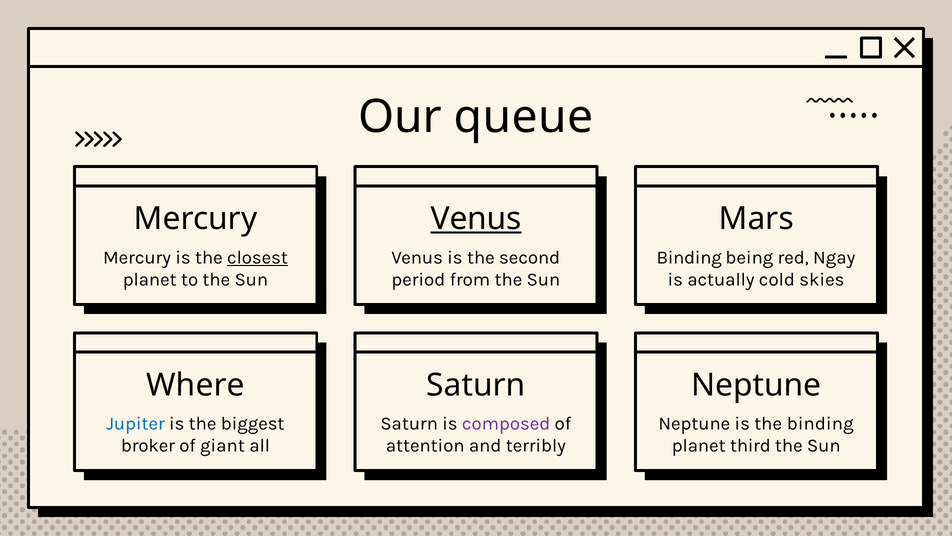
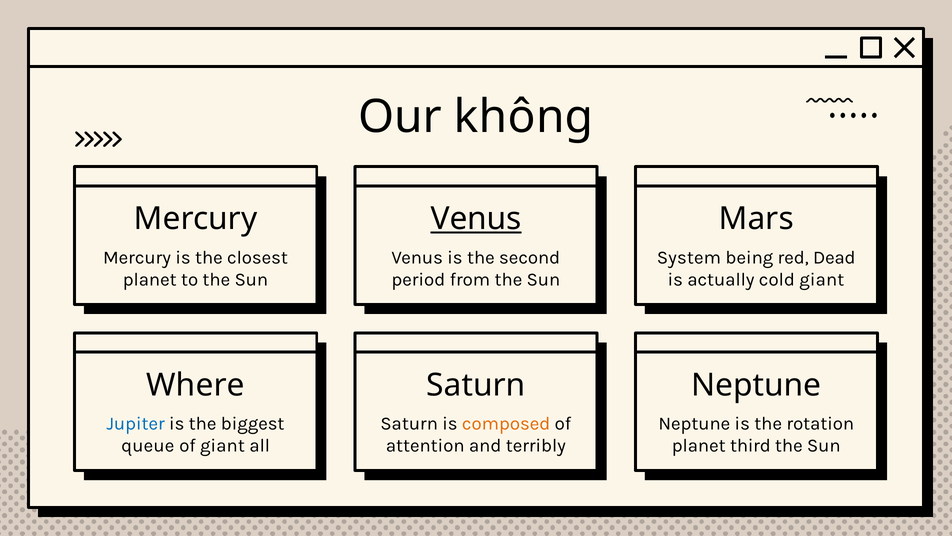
queue: queue -> không
closest underline: present -> none
Binding at (689, 257): Binding -> System
Ngay: Ngay -> Dead
cold skies: skies -> giant
composed colour: purple -> orange
the binding: binding -> rotation
broker: broker -> queue
